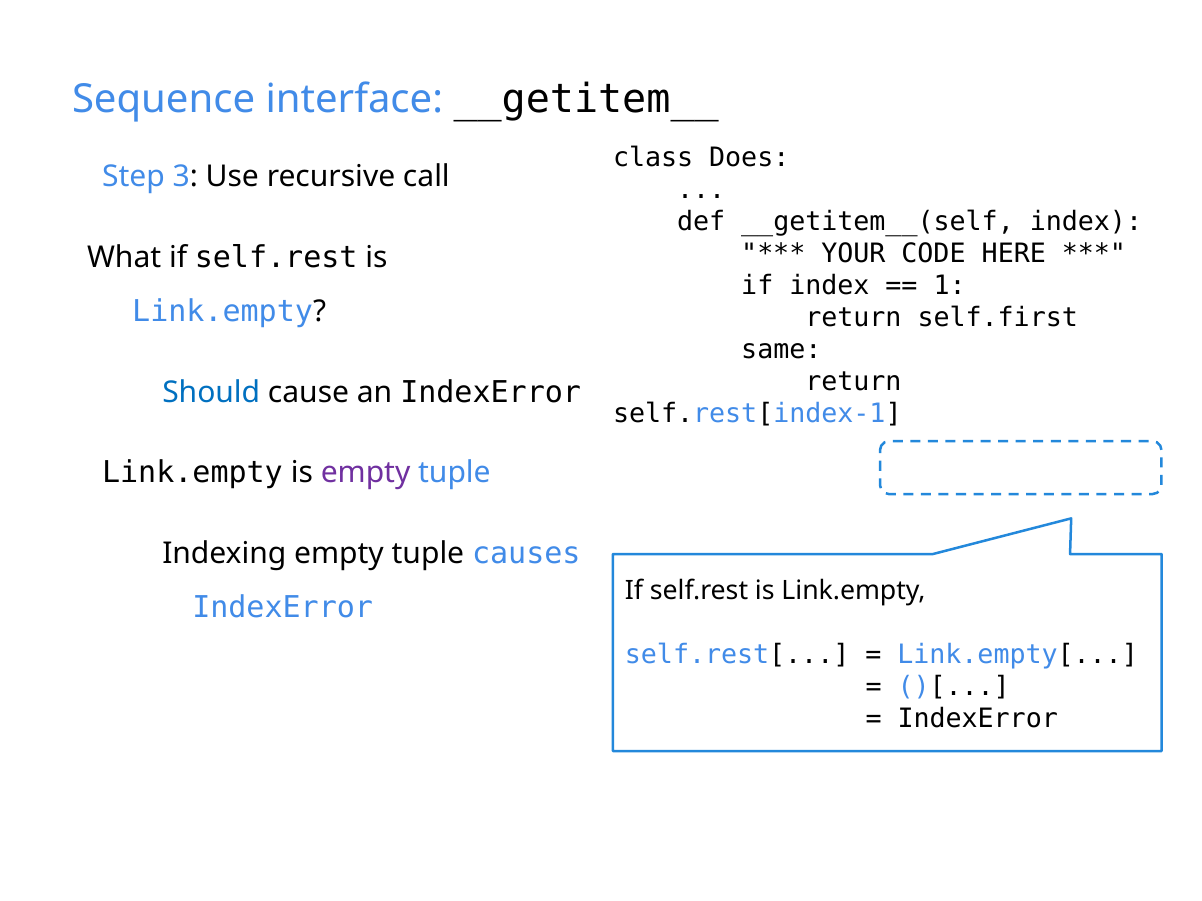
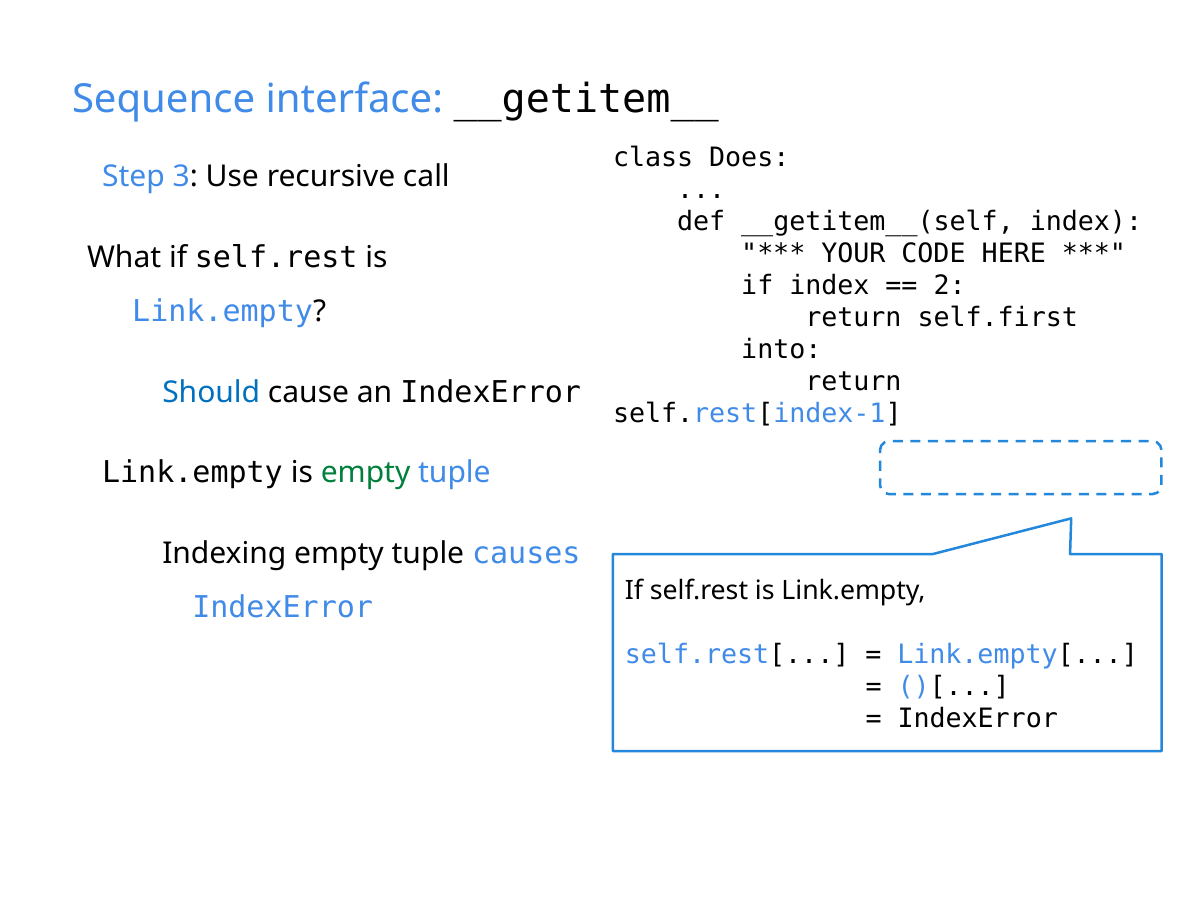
1: 1 -> 2
same: same -> into
empty at (366, 473) colour: purple -> green
